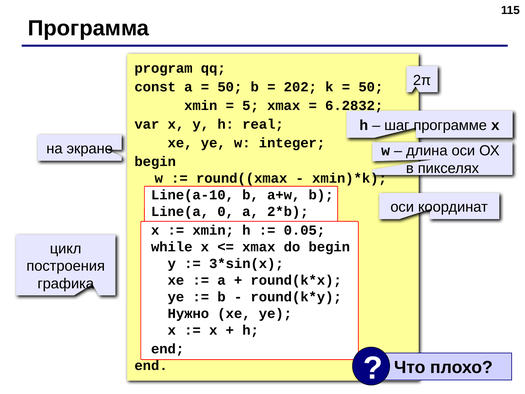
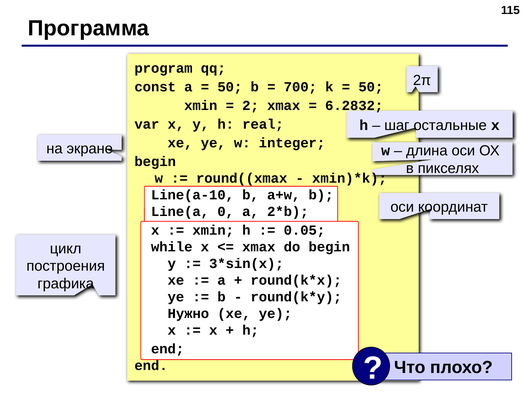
202: 202 -> 700
5: 5 -> 2
программе: программе -> остальные
